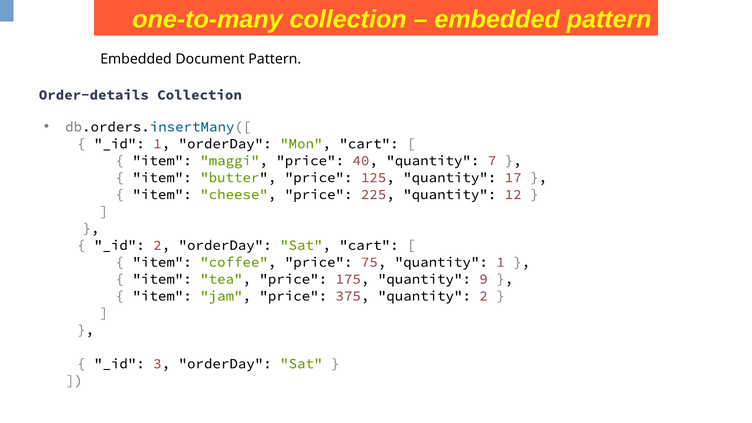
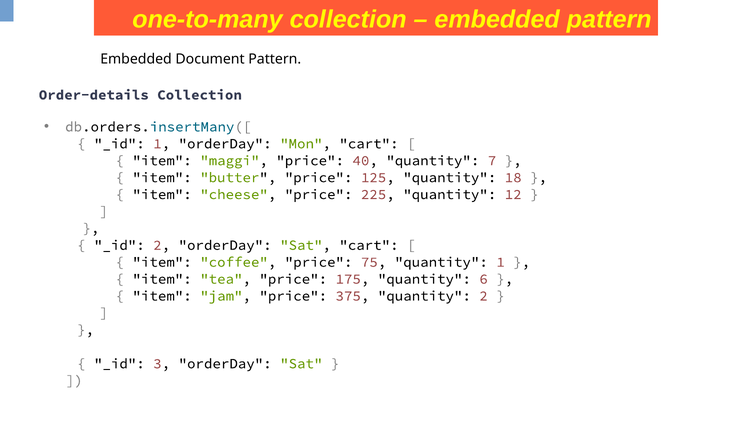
17: 17 -> 18
9: 9 -> 6
